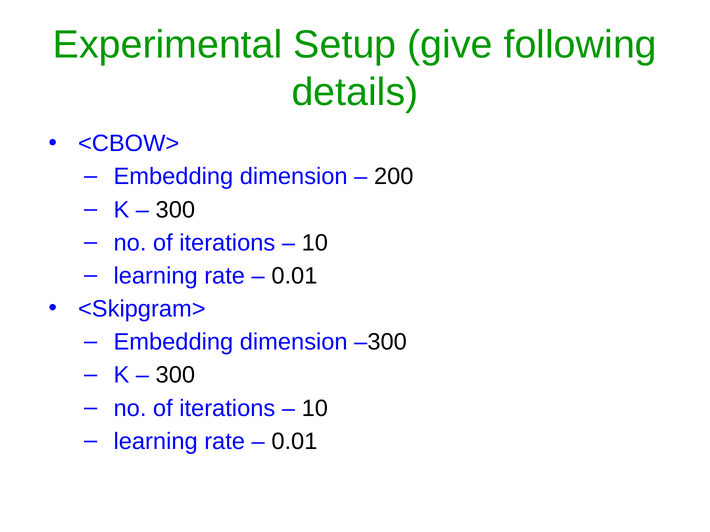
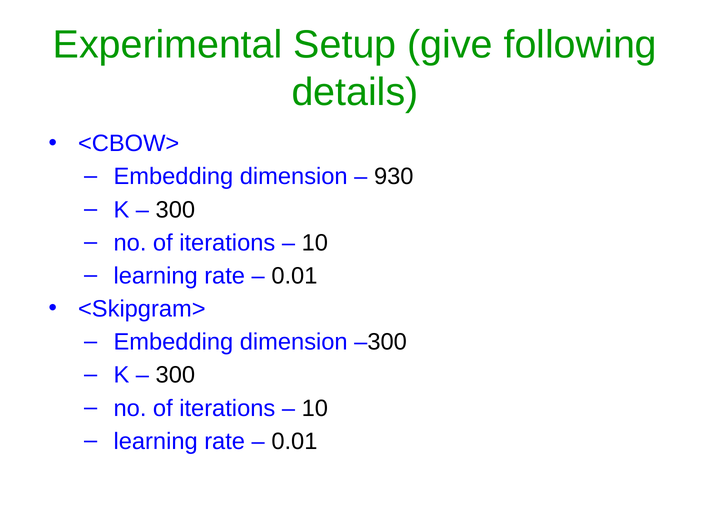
200: 200 -> 930
